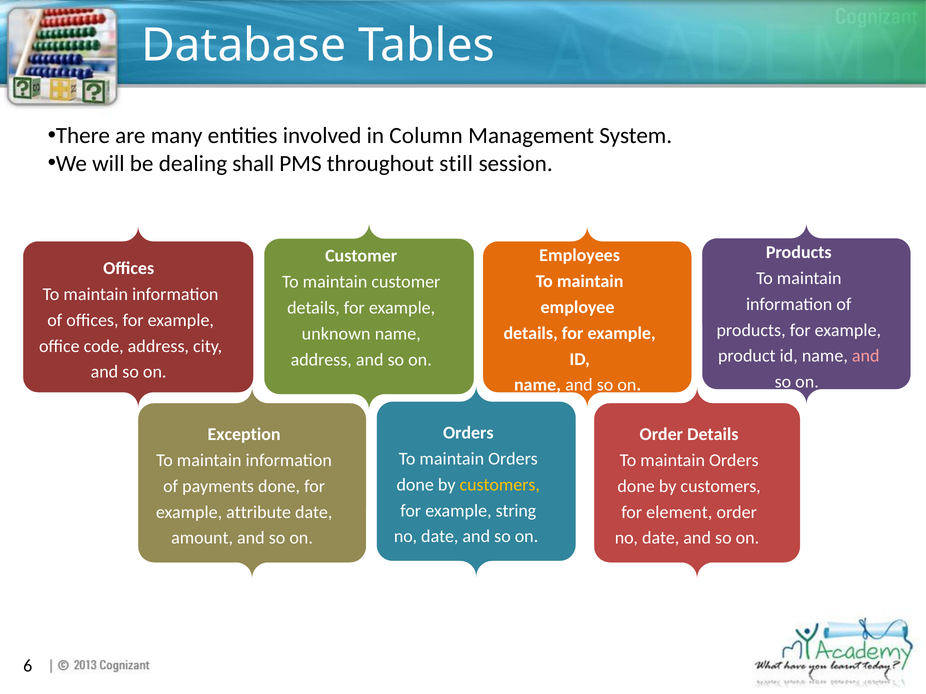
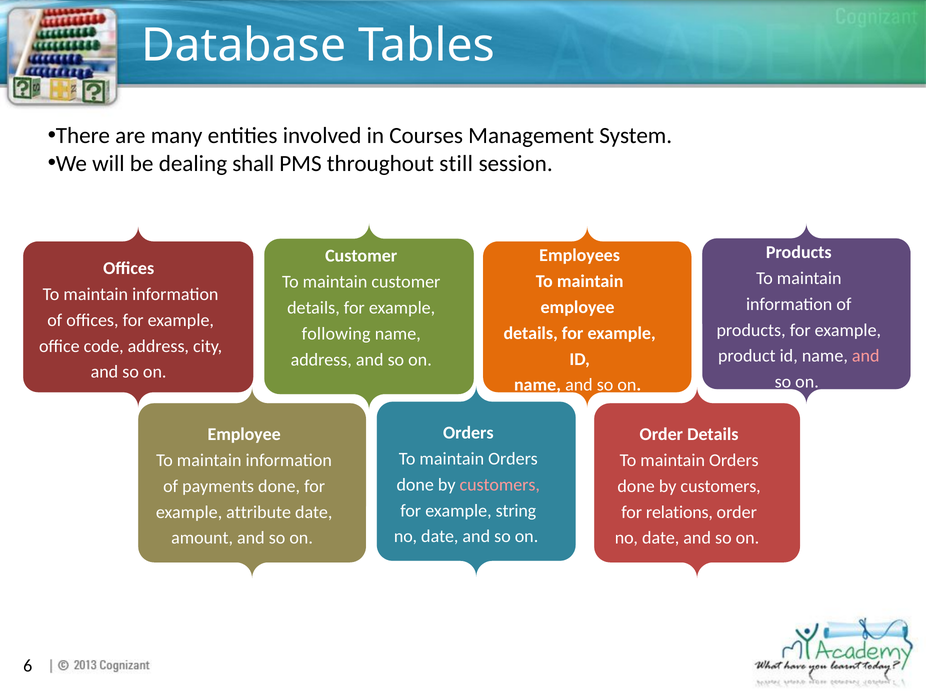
Column: Column -> Courses
unknown: unknown -> following
Exception at (244, 435): Exception -> Employee
customers at (500, 485) colour: yellow -> pink
element: element -> relations
